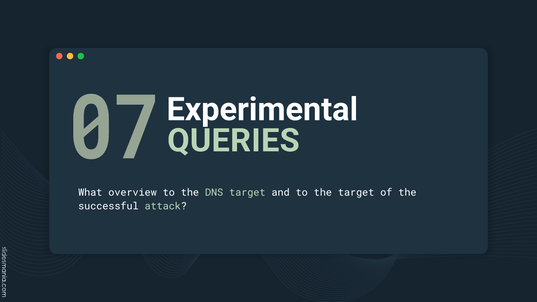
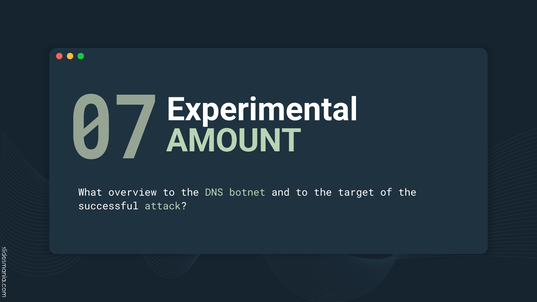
QUERIES: QUERIES -> AMOUNT
DNS target: target -> botnet
